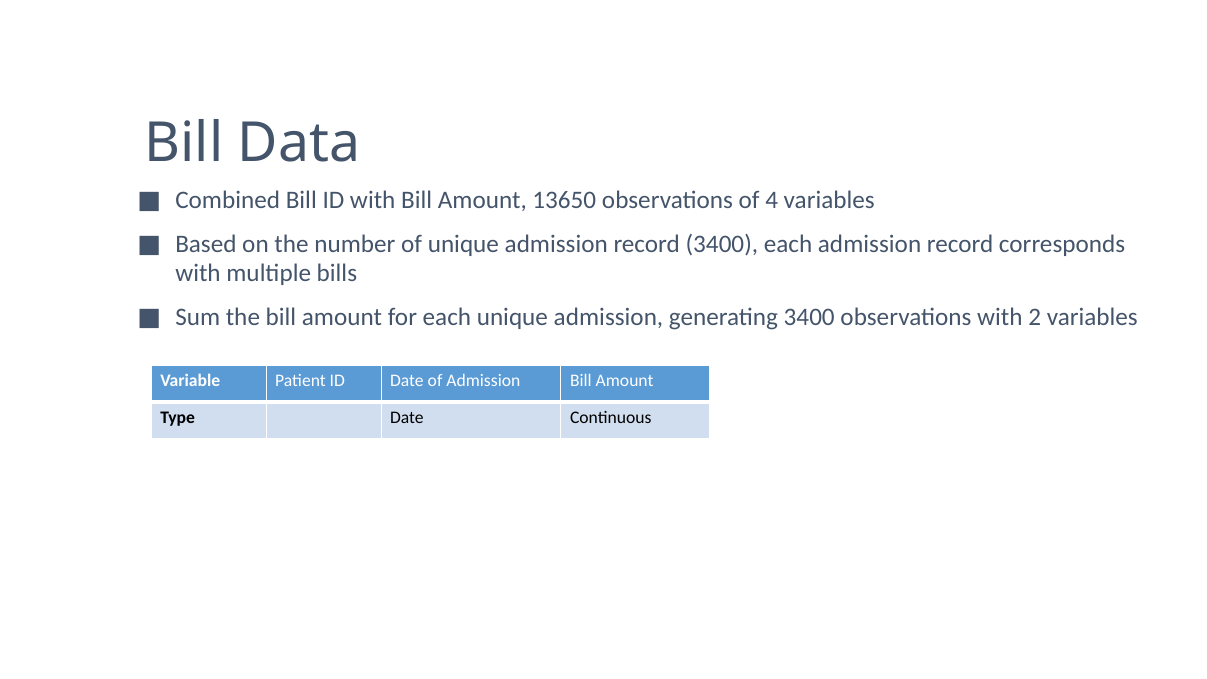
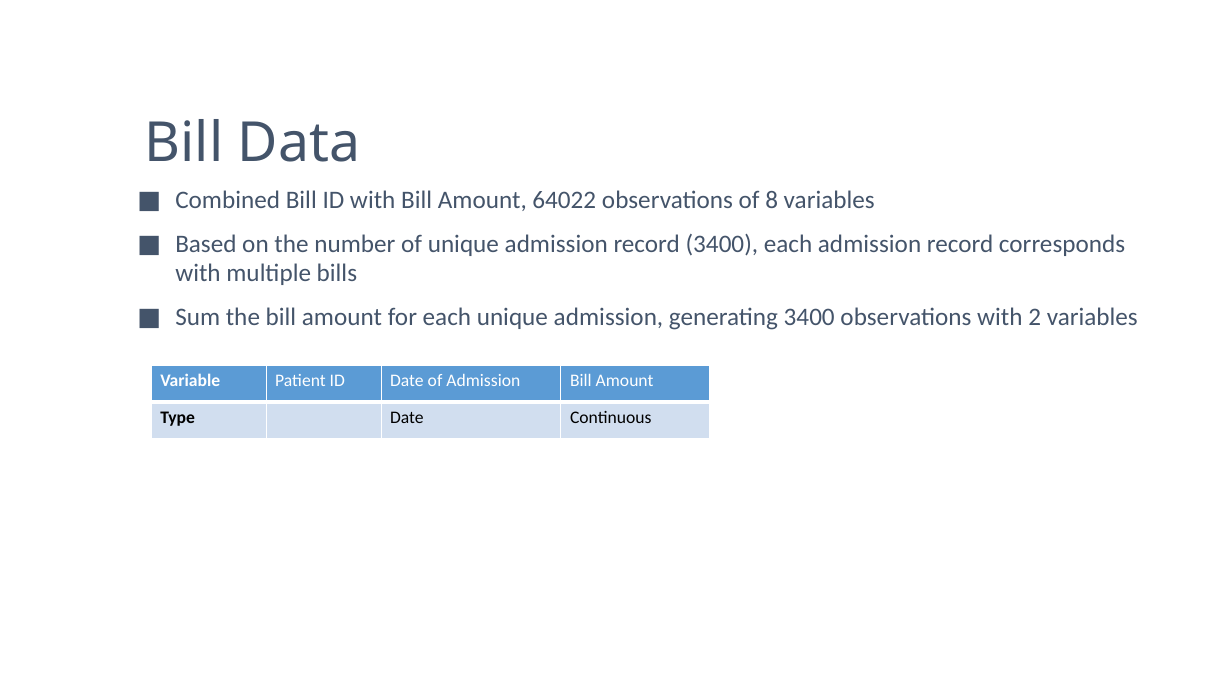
13650: 13650 -> 64022
4: 4 -> 8
